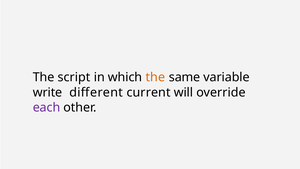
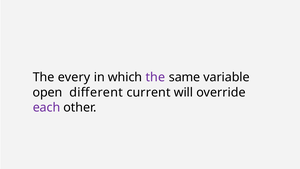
script: script -> every
the at (155, 77) colour: orange -> purple
write: write -> open
